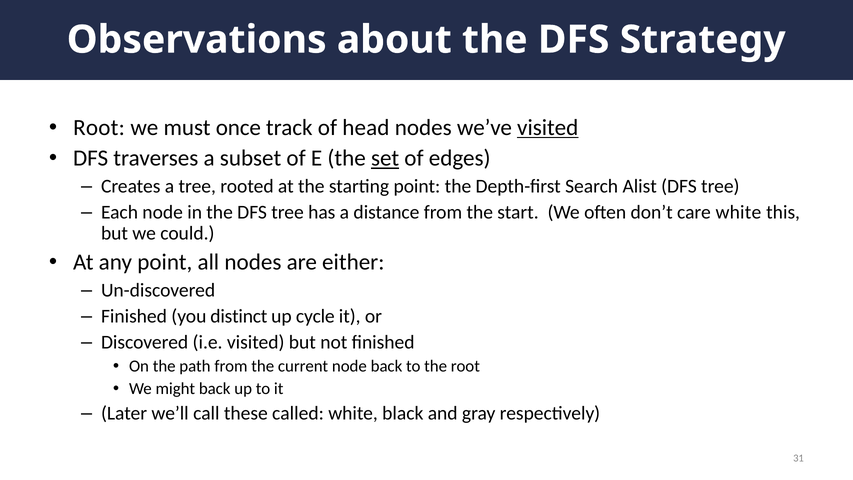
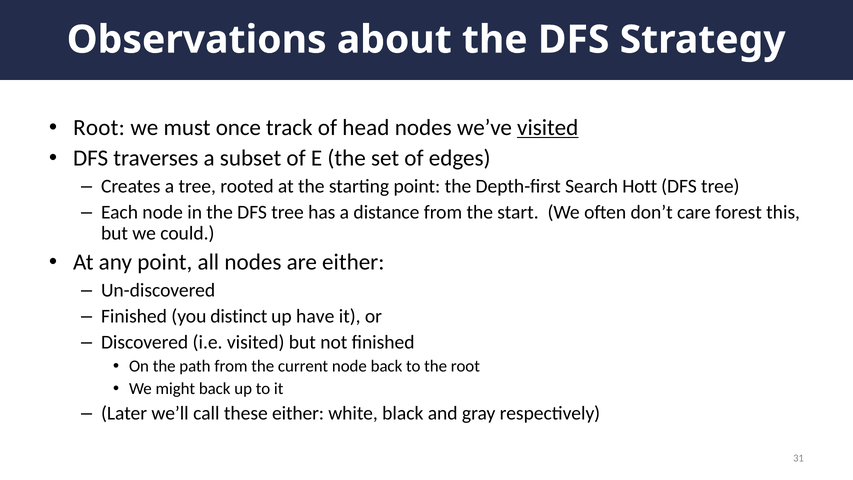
set underline: present -> none
Alist: Alist -> Hott
care white: white -> forest
cycle: cycle -> have
these called: called -> either
